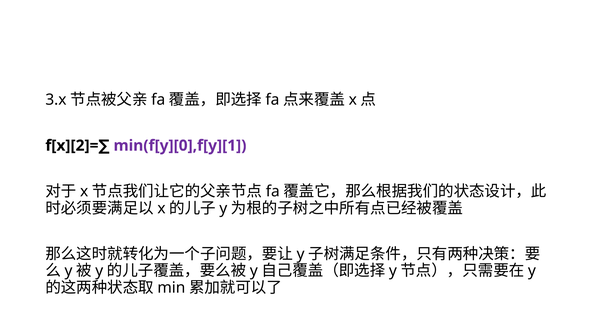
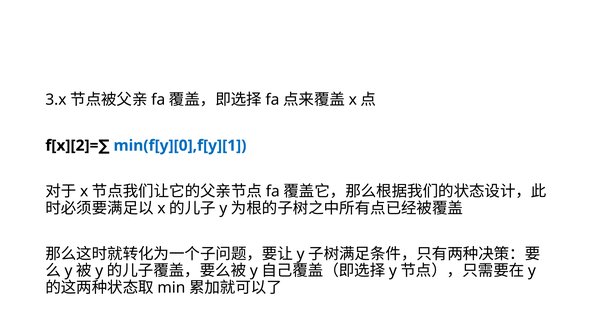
min(f[y][0],f[y][1 colour: purple -> blue
